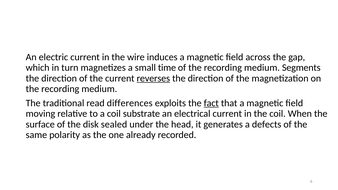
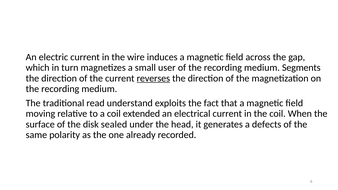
time: time -> user
differences: differences -> understand
fact underline: present -> none
substrate: substrate -> extended
